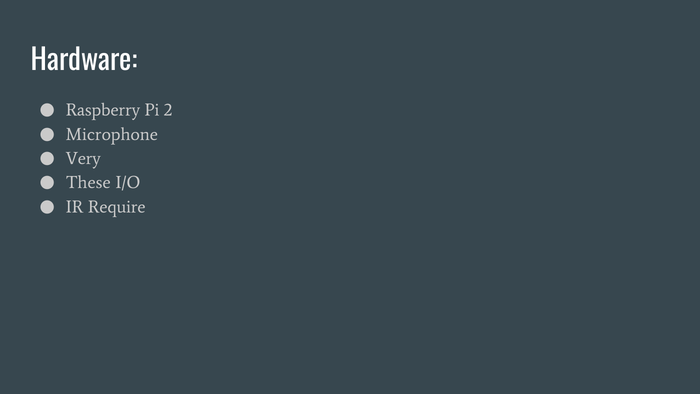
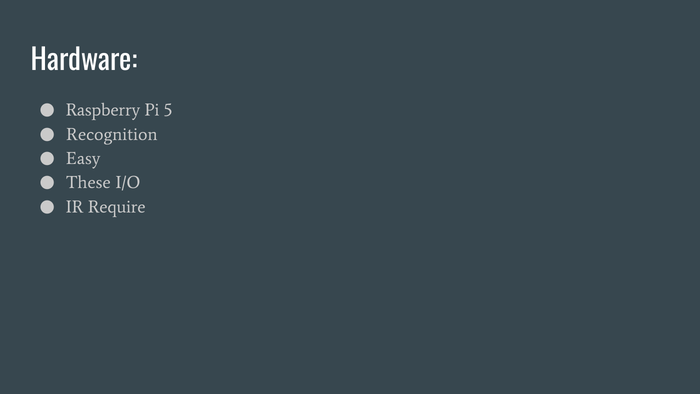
2: 2 -> 5
Microphone: Microphone -> Recognition
Very: Very -> Easy
